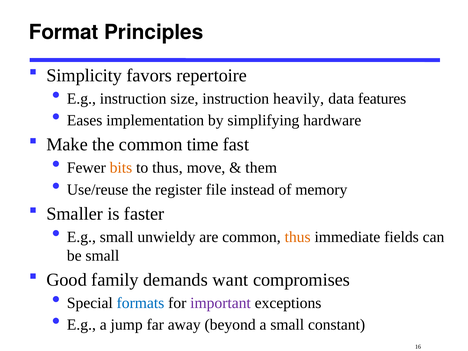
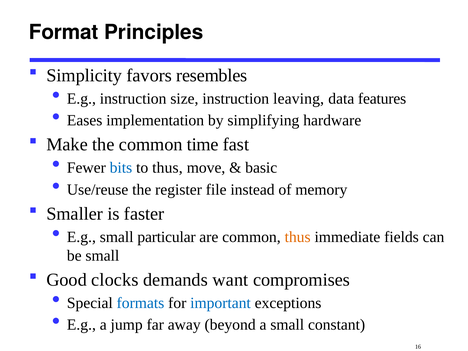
repertoire: repertoire -> resembles
heavily: heavily -> leaving
bits colour: orange -> blue
them: them -> basic
unwieldy: unwieldy -> particular
family: family -> clocks
important colour: purple -> blue
